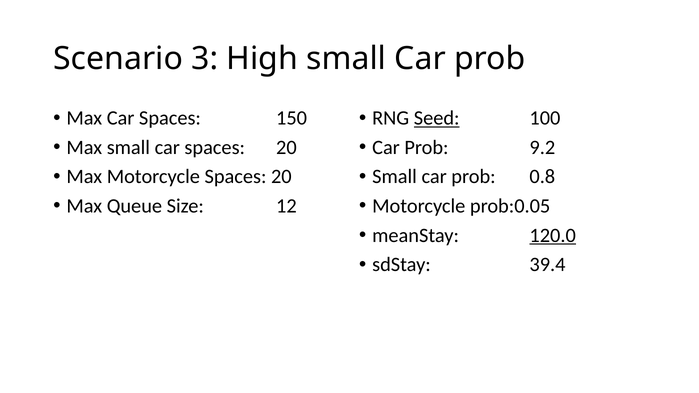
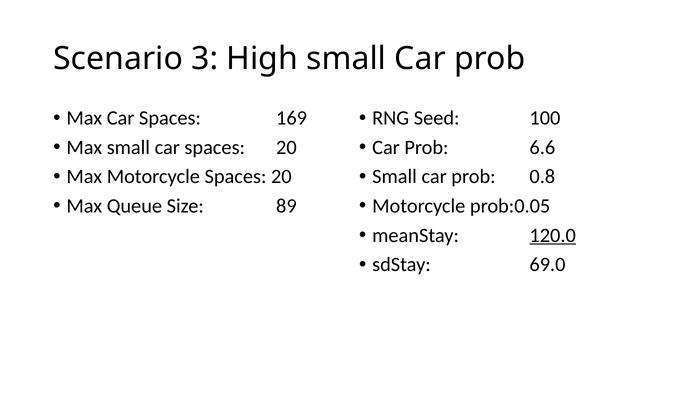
150: 150 -> 169
Seed underline: present -> none
9.2: 9.2 -> 6.6
12: 12 -> 89
39.4: 39.4 -> 69.0
